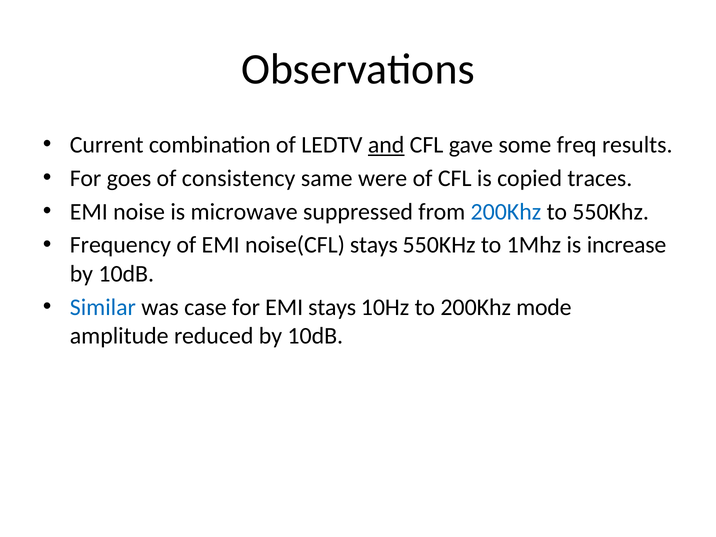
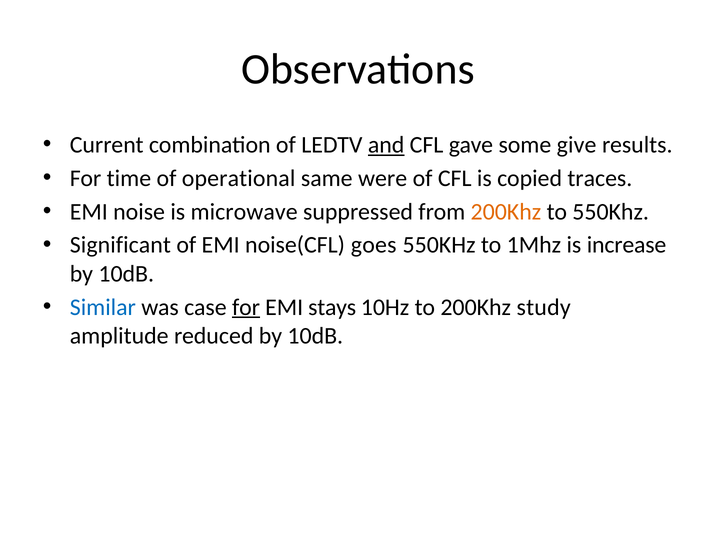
freq: freq -> give
goes: goes -> time
consistency: consistency -> operational
200Khz at (506, 212) colour: blue -> orange
Frequency: Frequency -> Significant
noise(CFL stays: stays -> goes
for at (246, 307) underline: none -> present
mode: mode -> study
